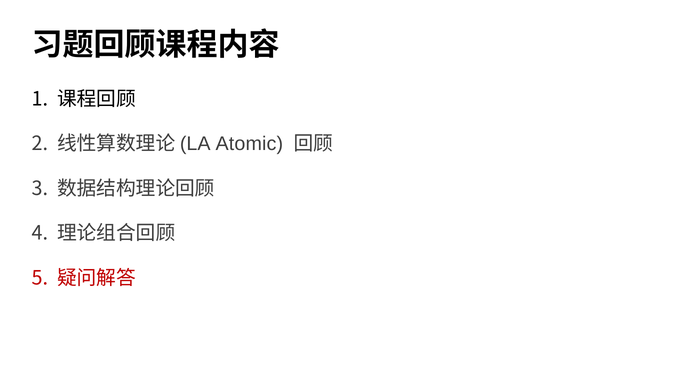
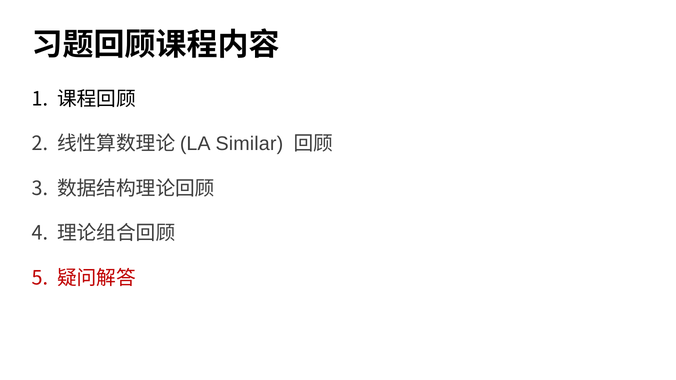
Atomic: Atomic -> Similar
